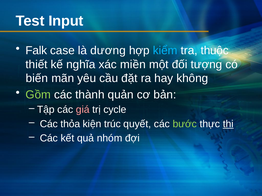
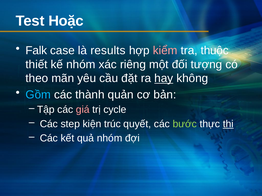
Input: Input -> Hoặc
dương: dương -> results
kiểm colour: light blue -> pink
kế nghĩa: nghĩa -> nhóm
miền: miền -> riêng
biến: biến -> theo
hay underline: none -> present
Gồm colour: light green -> light blue
thỏa: thỏa -> step
